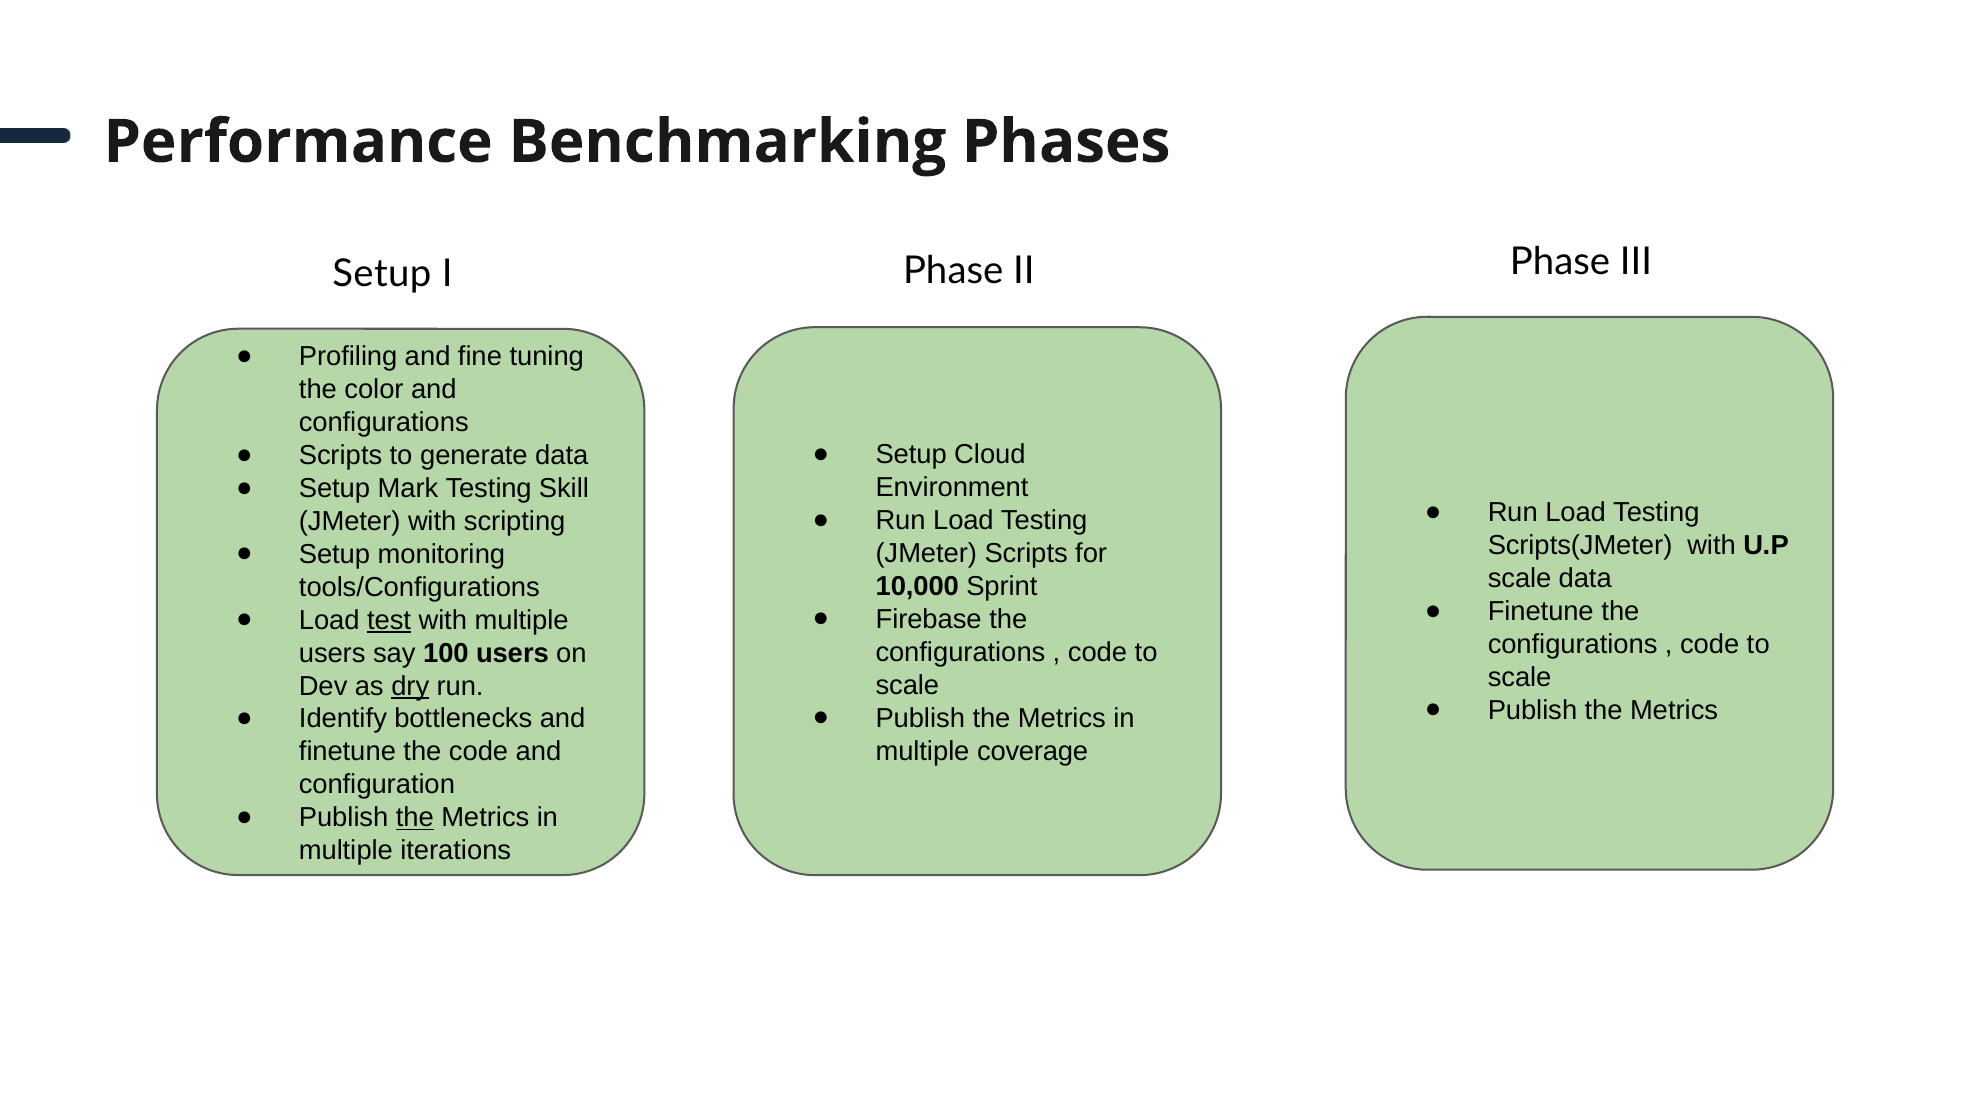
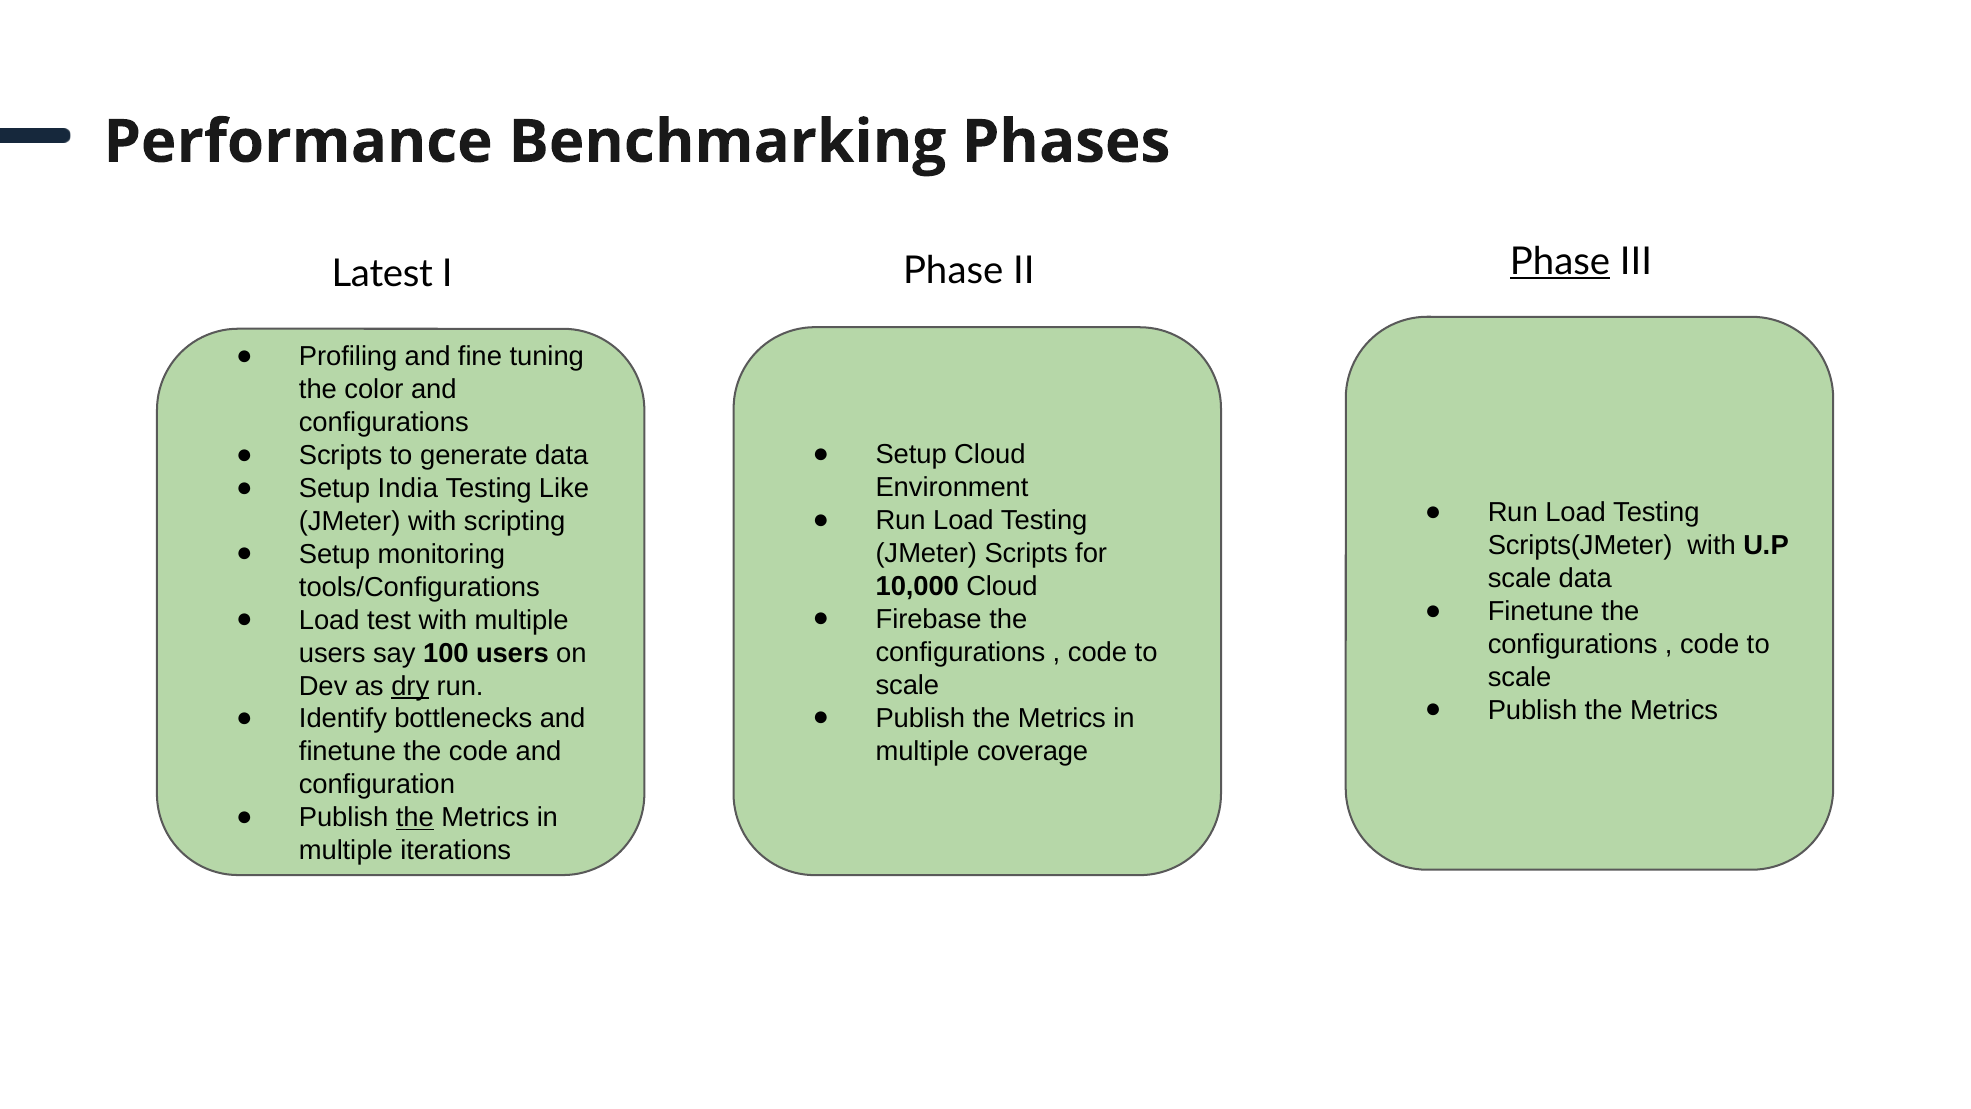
Phase at (1560, 261) underline: none -> present
Setup at (382, 273): Setup -> Latest
Mark: Mark -> India
Skill: Skill -> Like
10,000 Sprint: Sprint -> Cloud
test underline: present -> none
